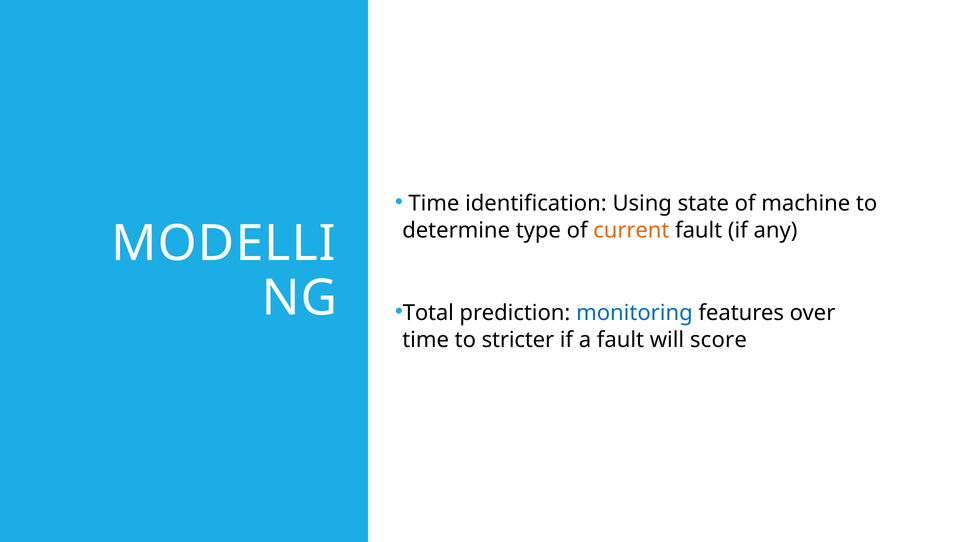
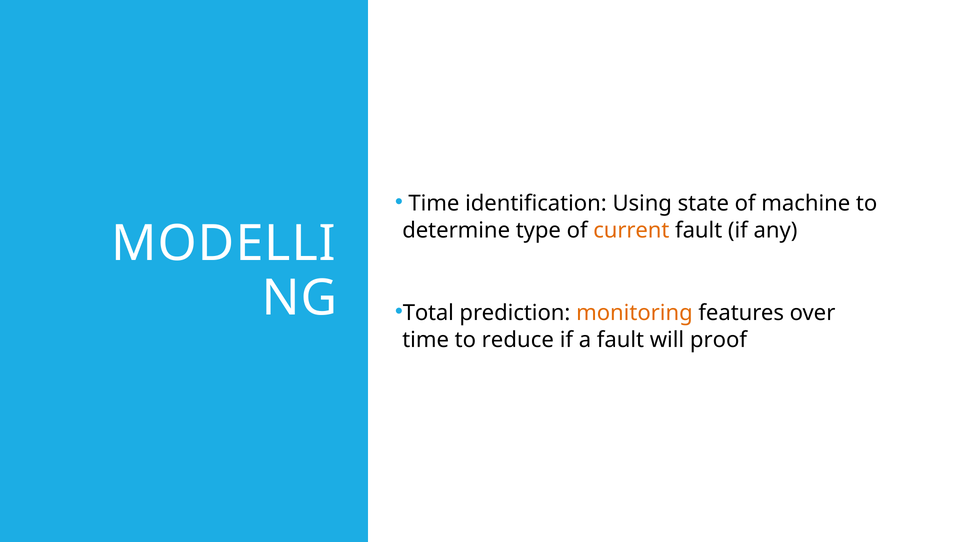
monitoring colour: blue -> orange
stricter: stricter -> reduce
score: score -> proof
